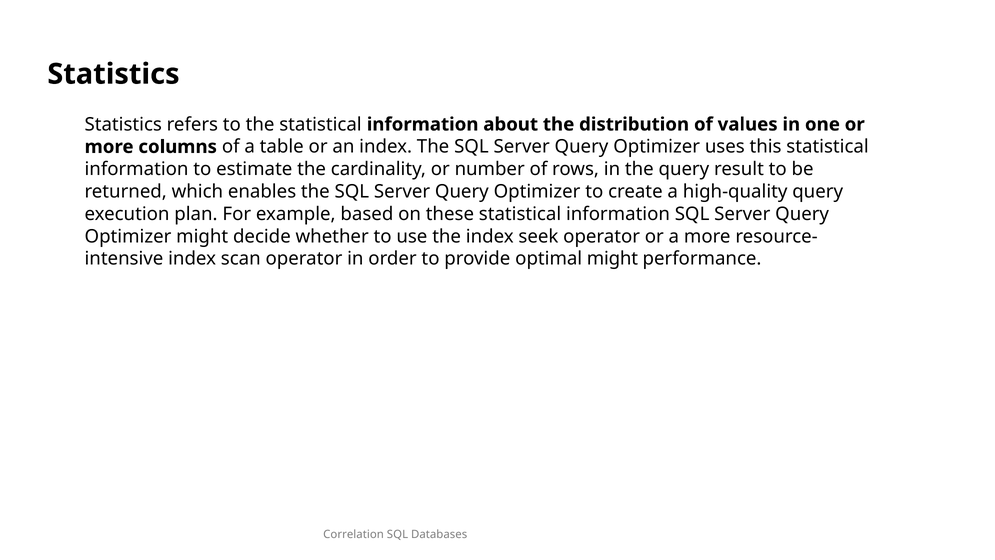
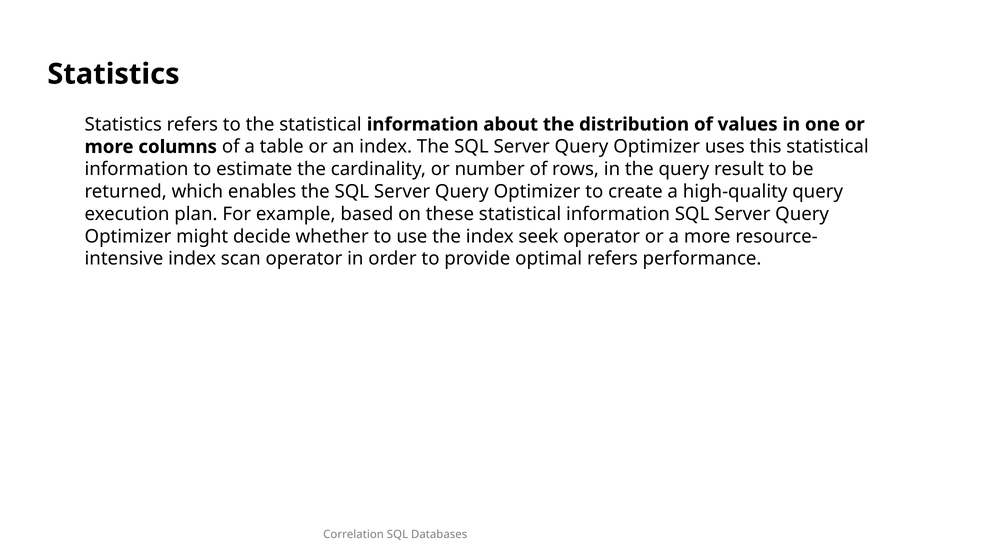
optimal might: might -> refers
